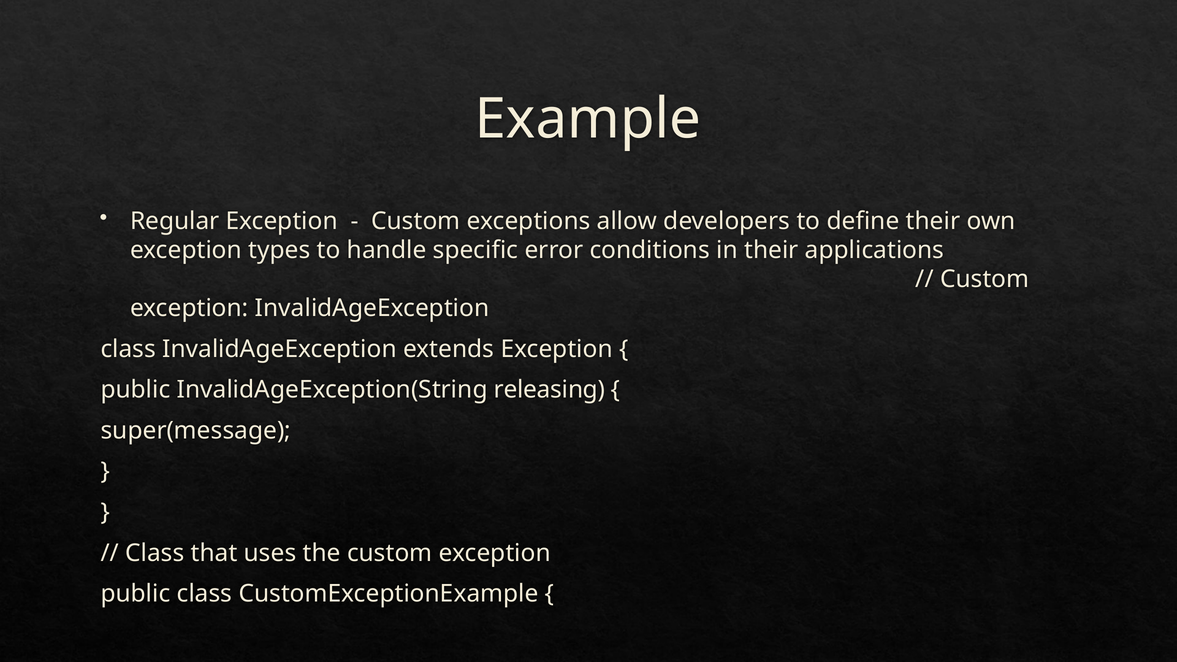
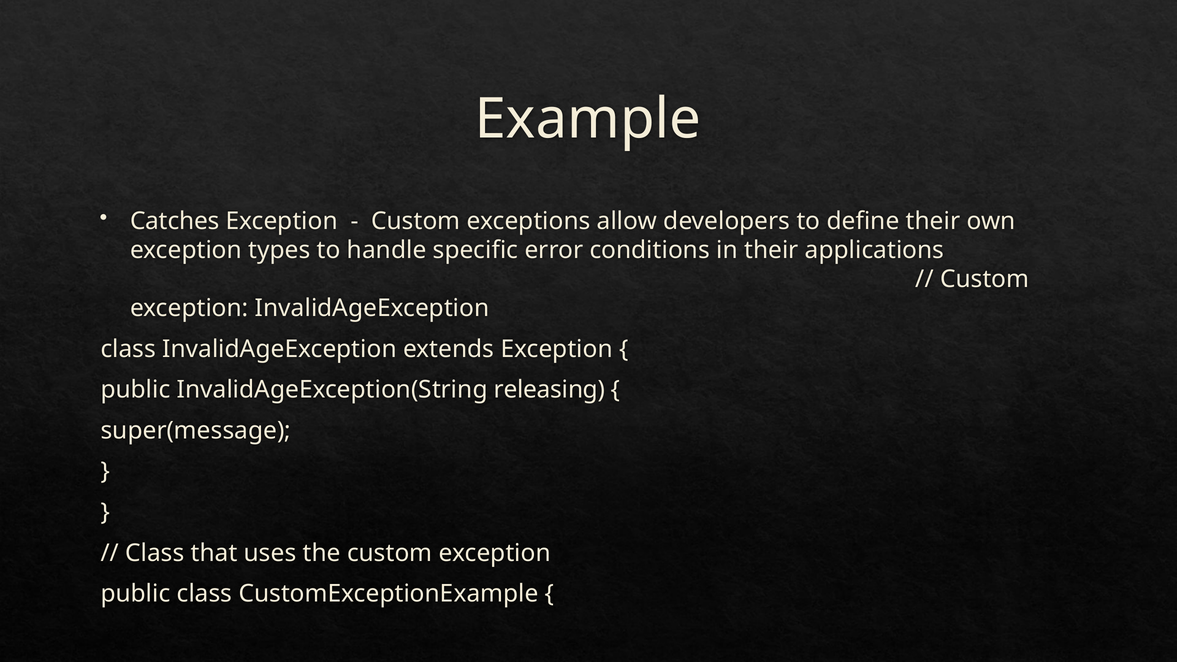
Regular: Regular -> Catches
